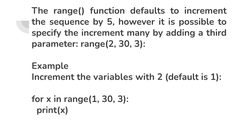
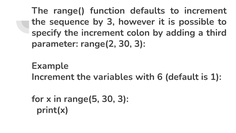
by 5: 5 -> 3
many: many -> colon
2: 2 -> 6
range(1: range(1 -> range(5
